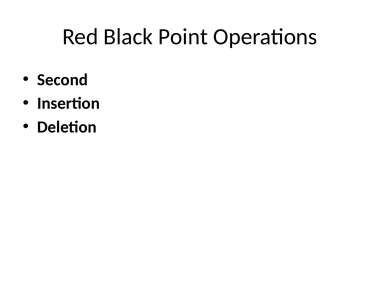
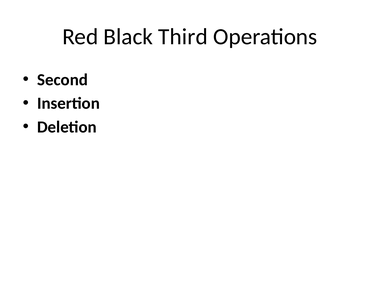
Point: Point -> Third
